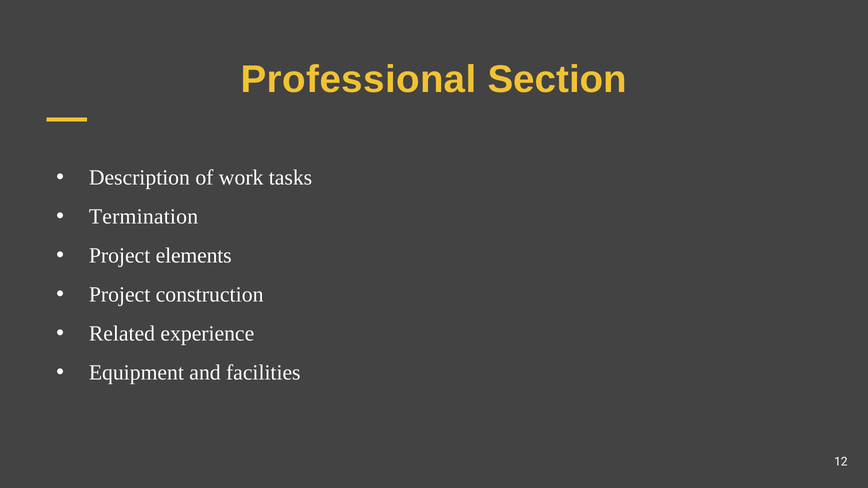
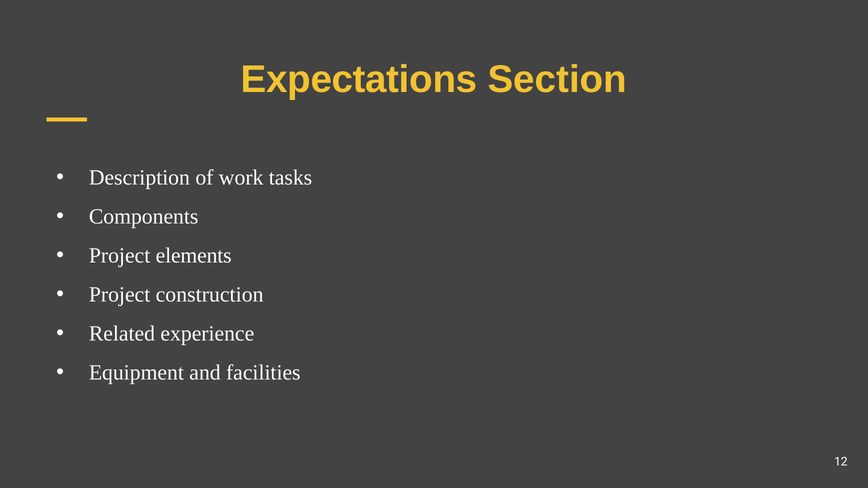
Professional: Professional -> Expectations
Termination: Termination -> Components
